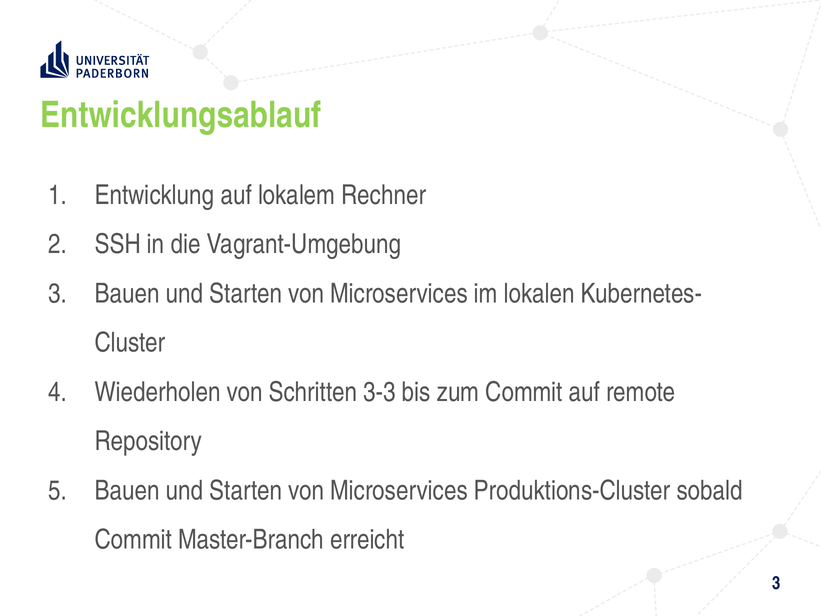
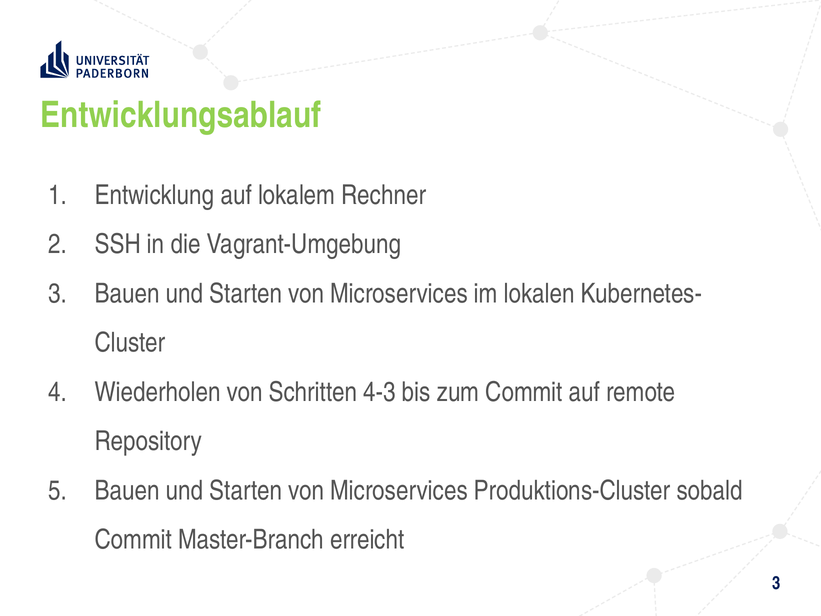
3-3: 3-3 -> 4-3
